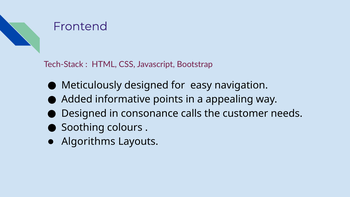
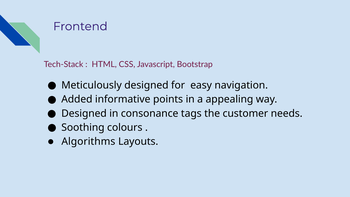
calls: calls -> tags
